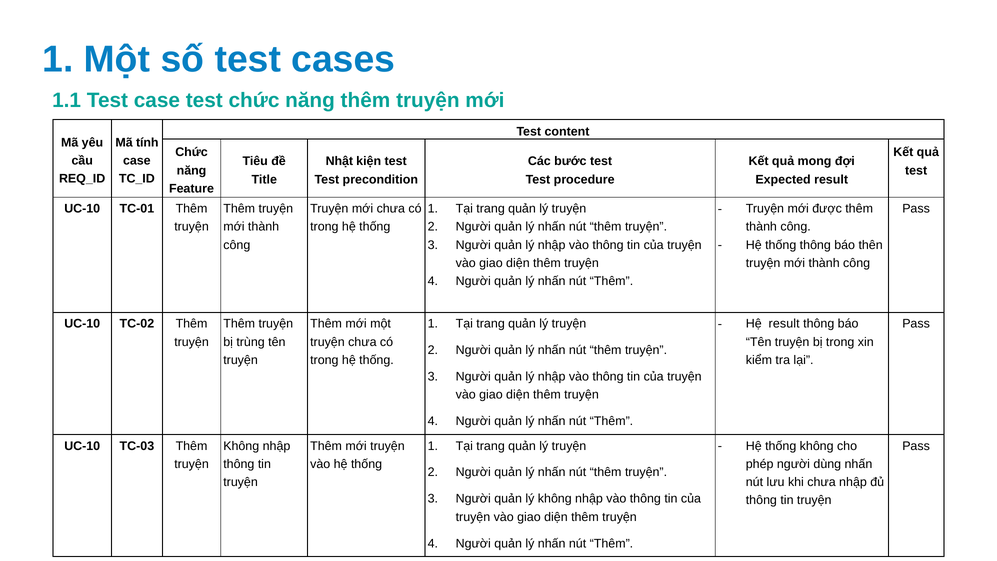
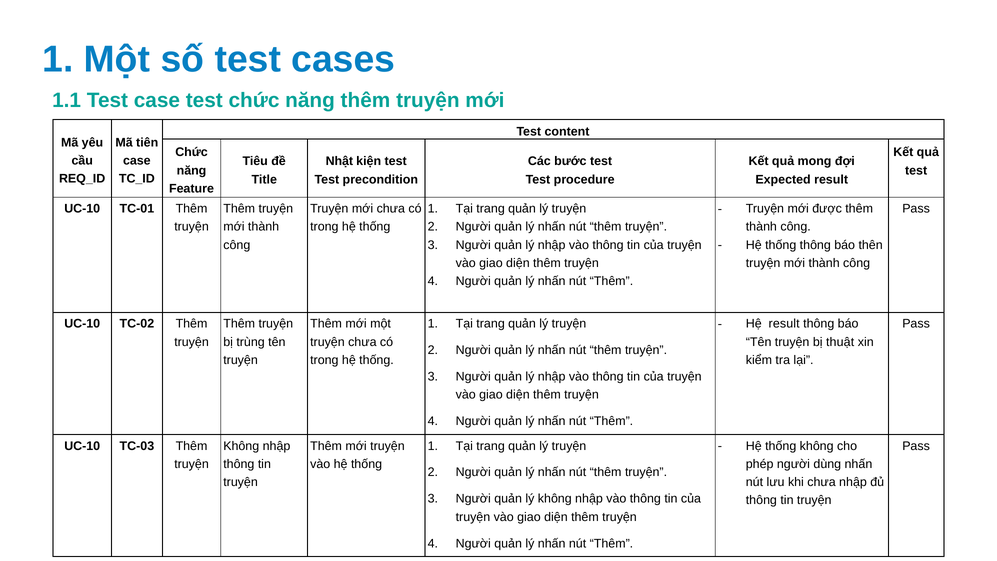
tính: tính -> tiên
bị trong: trong -> thuật
